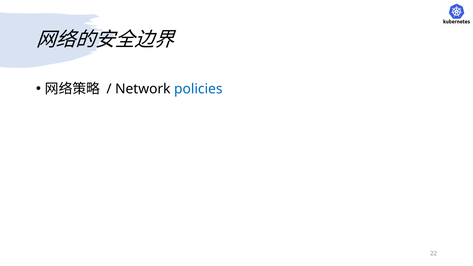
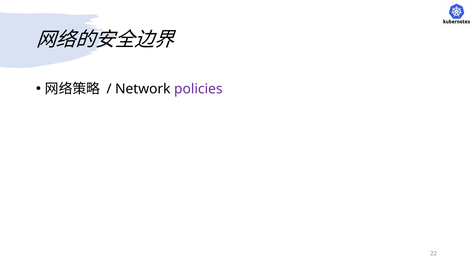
policies colour: blue -> purple
